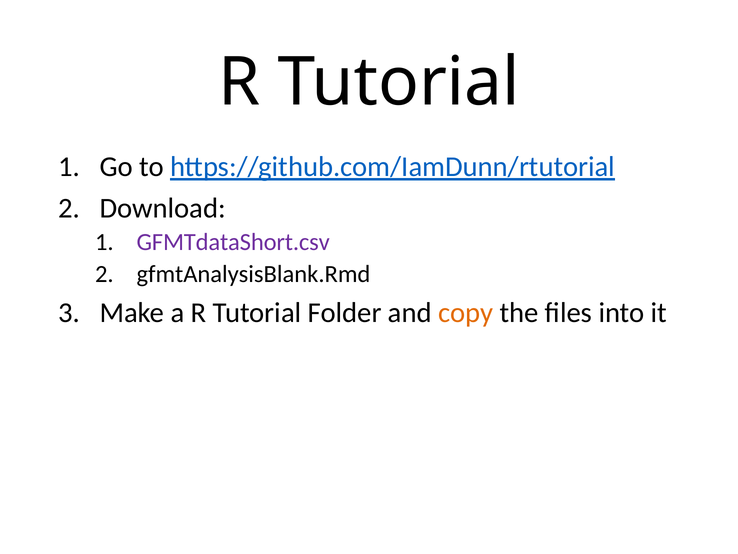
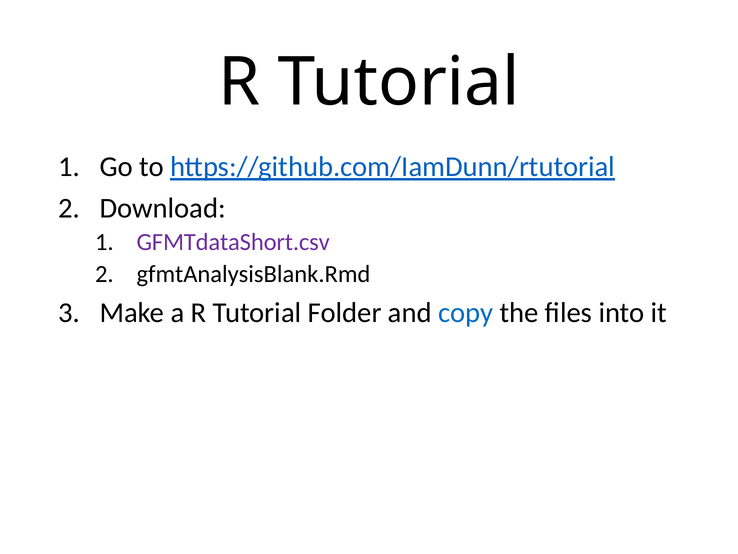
copy colour: orange -> blue
